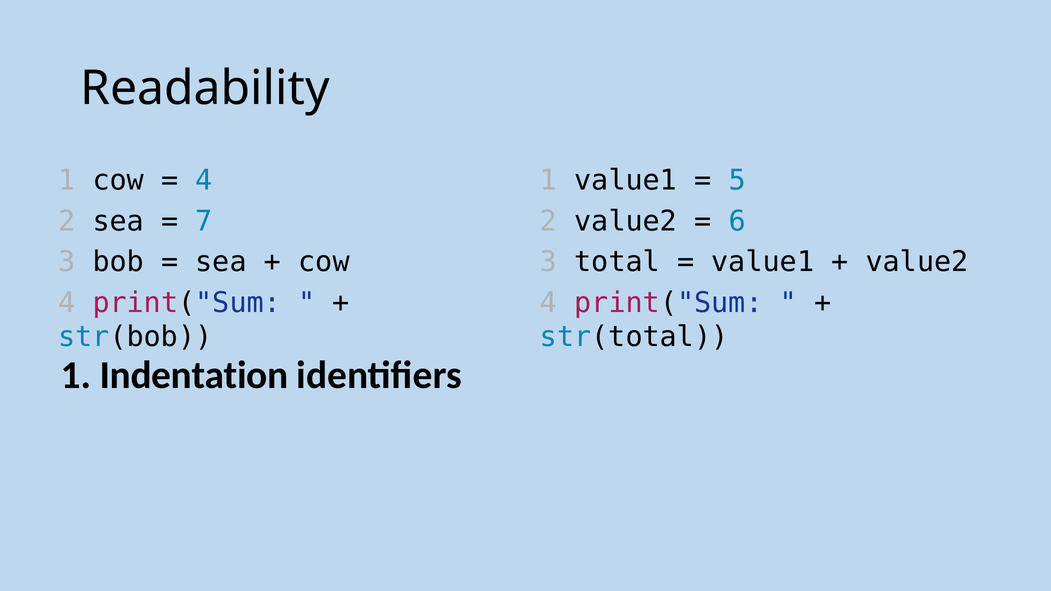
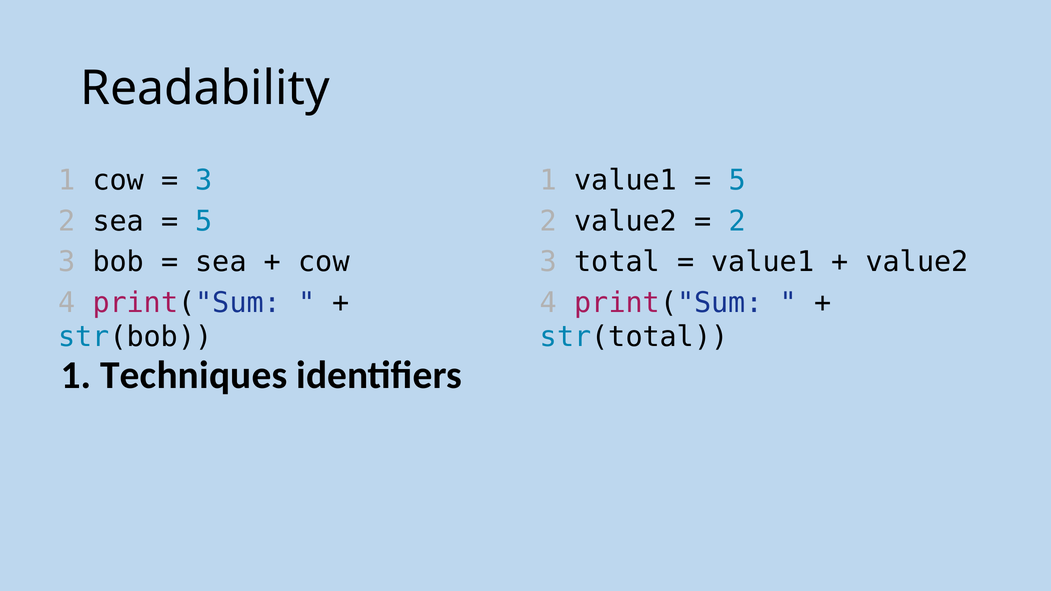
4 at (204, 180): 4 -> 3
7 at (204, 221): 7 -> 5
6 at (737, 221): 6 -> 2
Indentation: Indentation -> Techniques
